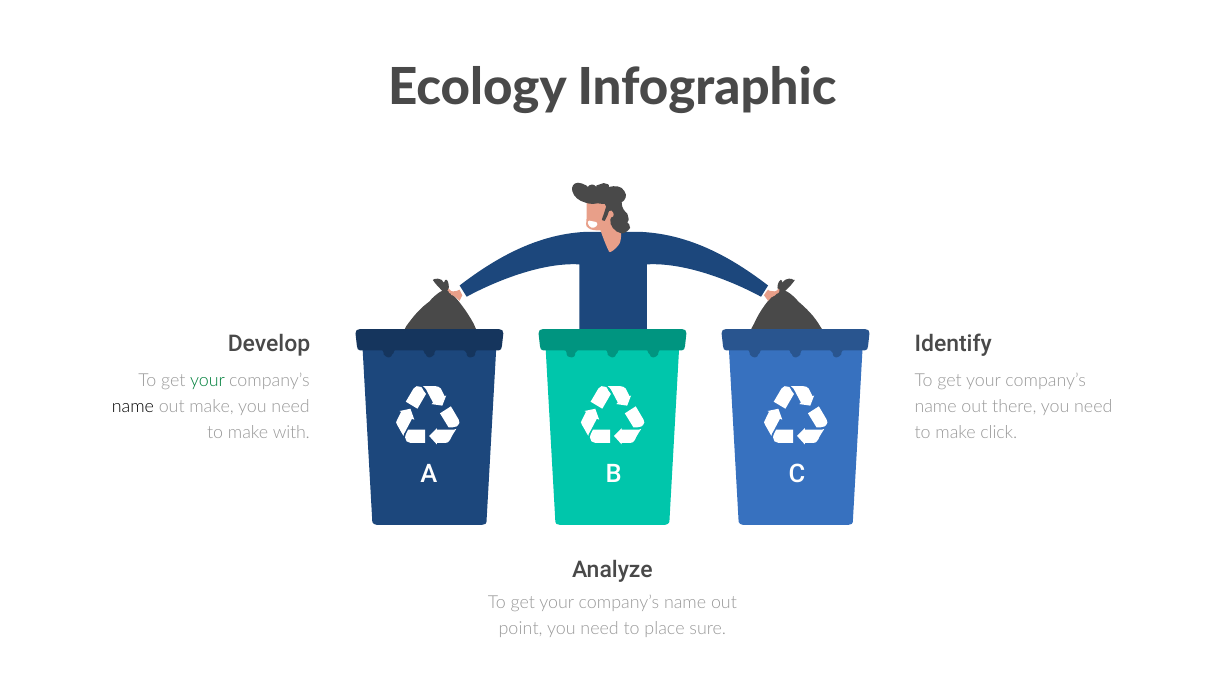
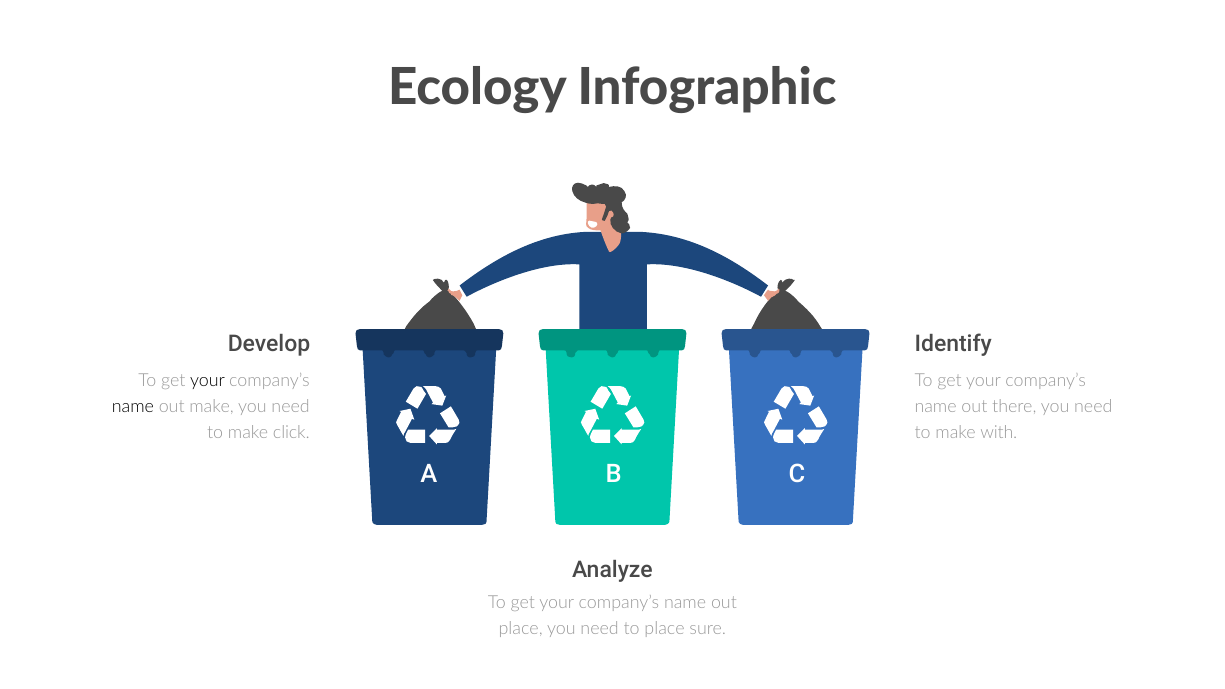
your at (207, 381) colour: green -> black
with: with -> click
click: click -> with
point at (521, 629): point -> place
